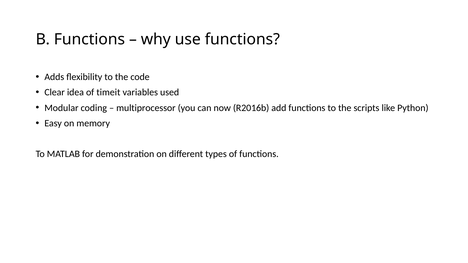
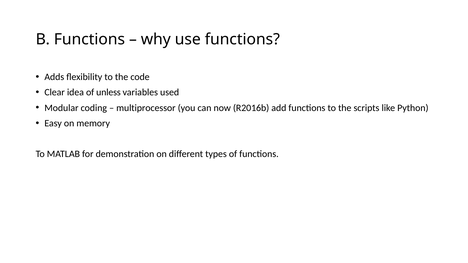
timeit: timeit -> unless
